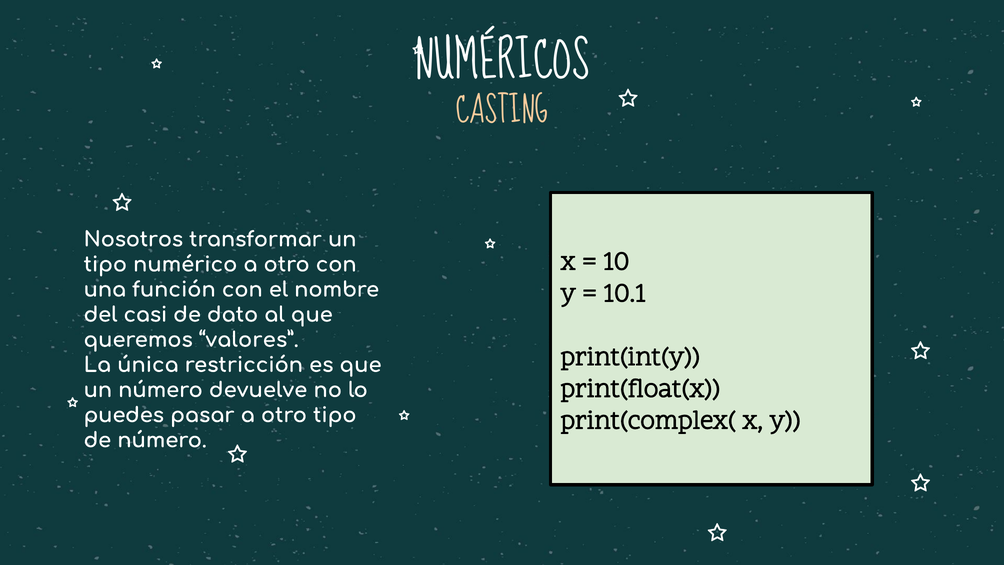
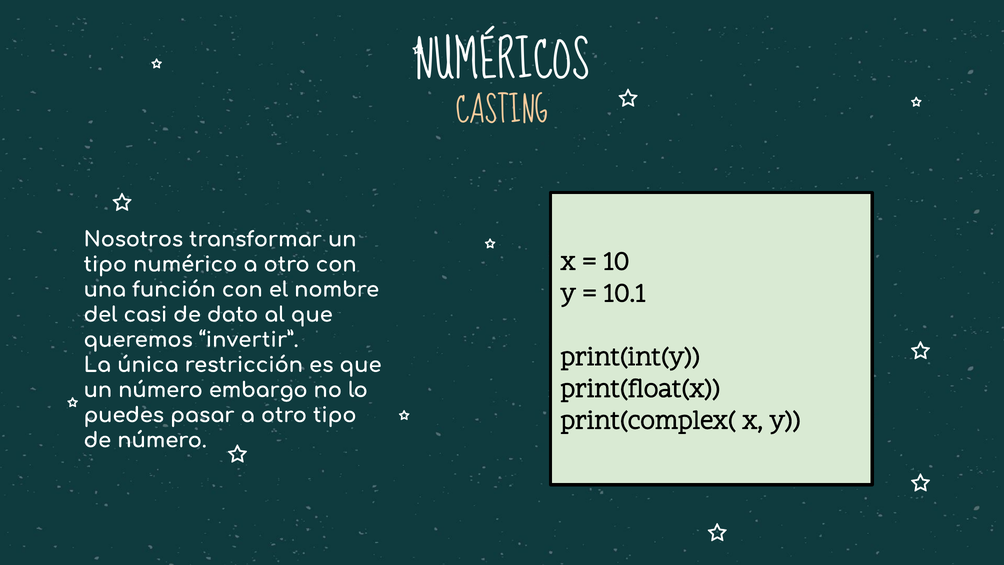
valores: valores -> invertir
devuelve: devuelve -> embargo
